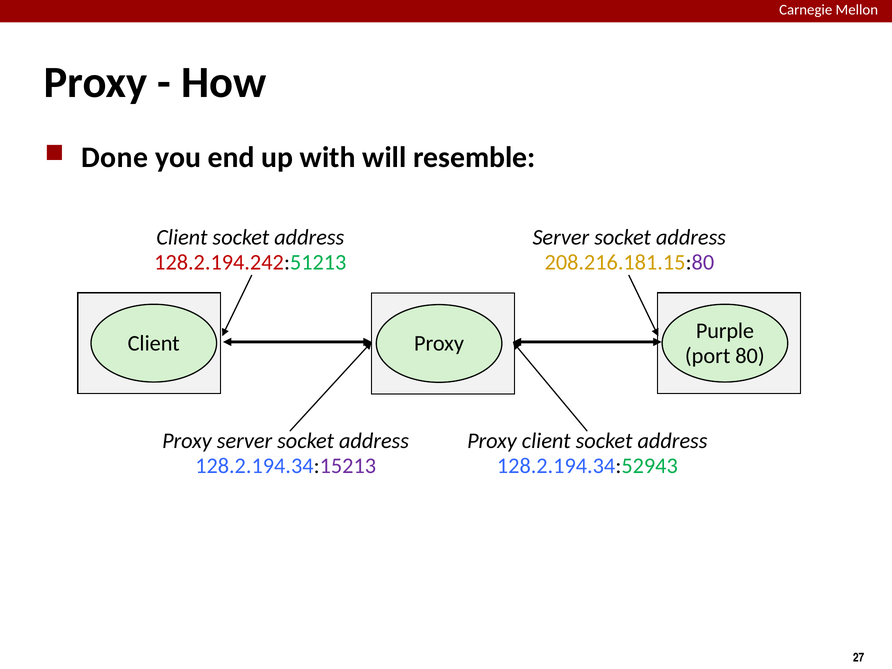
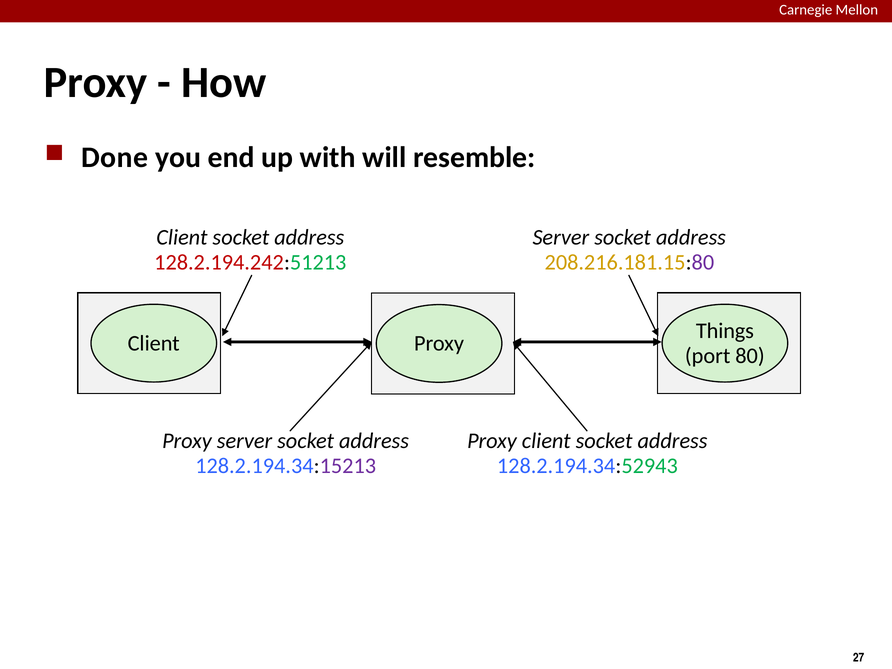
Purple: Purple -> Things
